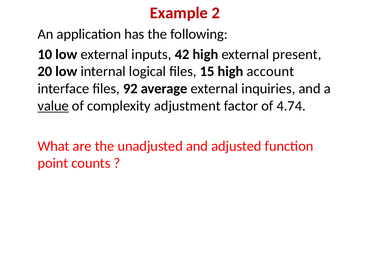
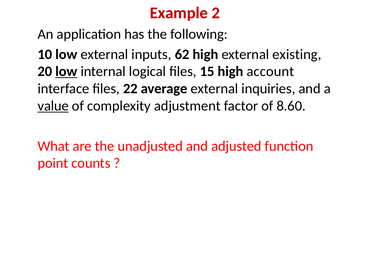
42: 42 -> 62
present: present -> existing
low at (66, 72) underline: none -> present
92: 92 -> 22
4.74: 4.74 -> 8.60
